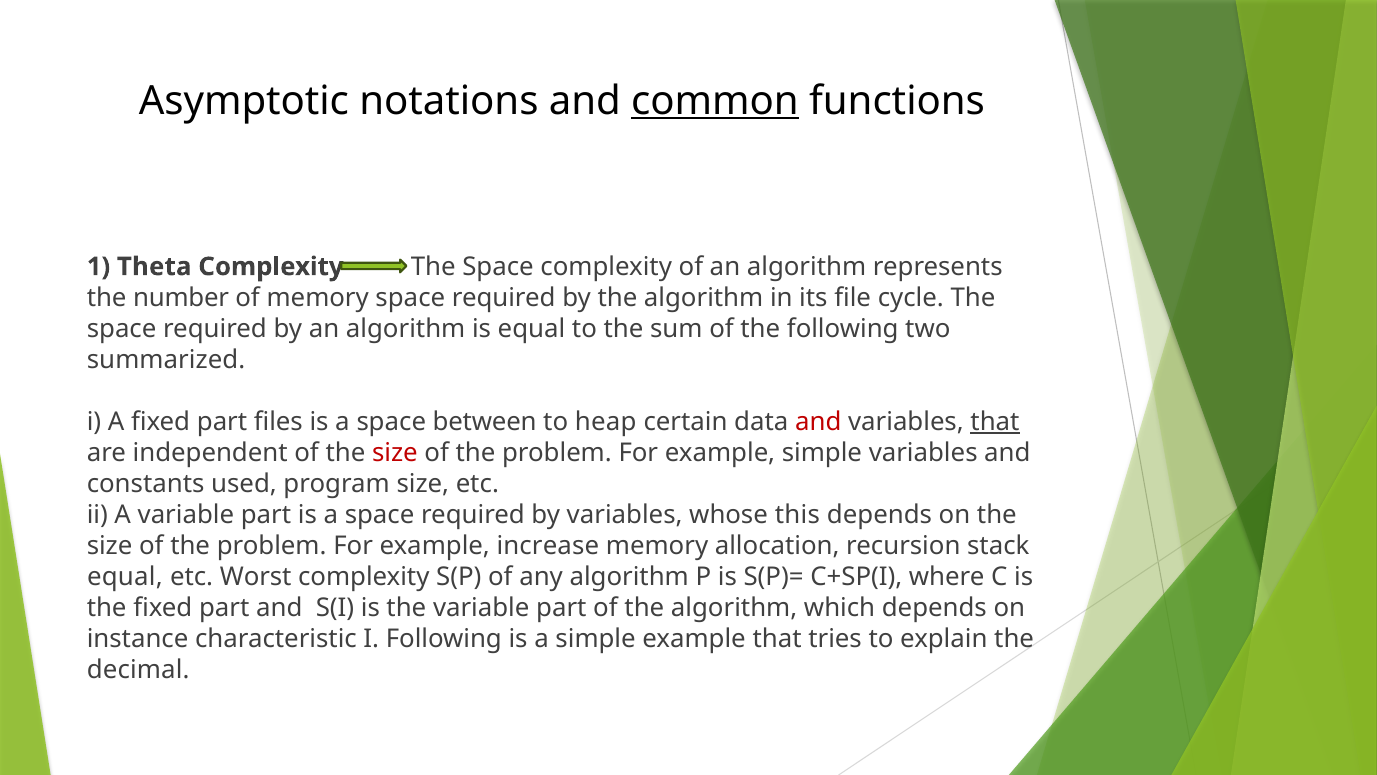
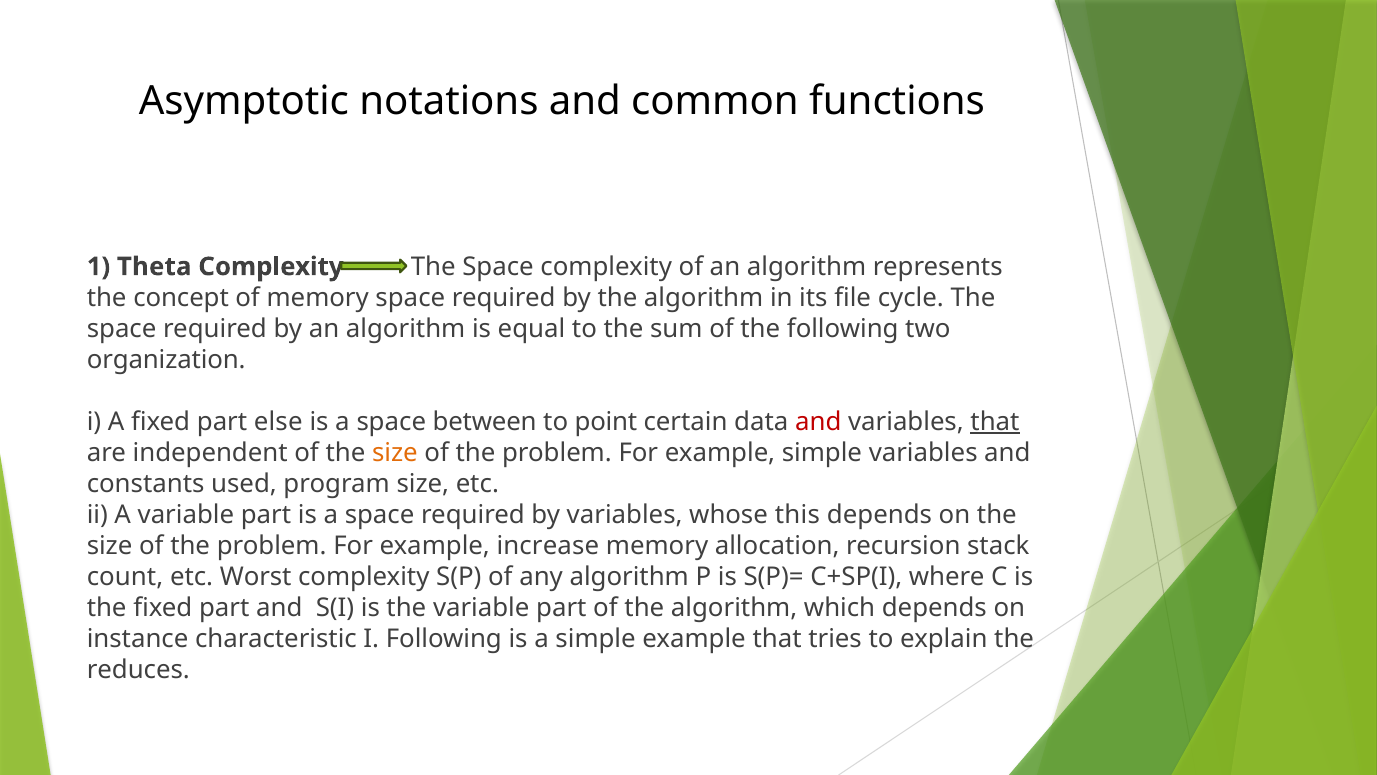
common underline: present -> none
number: number -> concept
summarized: summarized -> organization
files: files -> else
heap: heap -> point
size at (395, 452) colour: red -> orange
equal at (125, 576): equal -> count
decimal: decimal -> reduces
